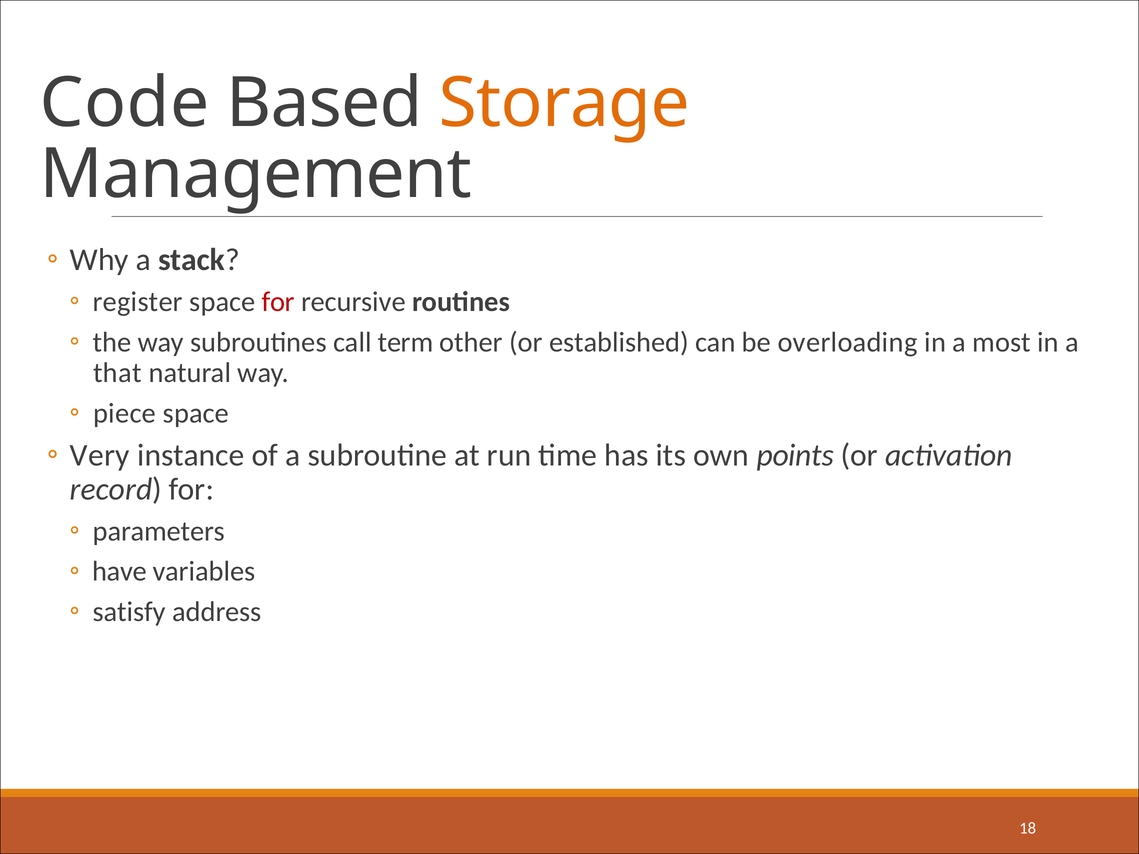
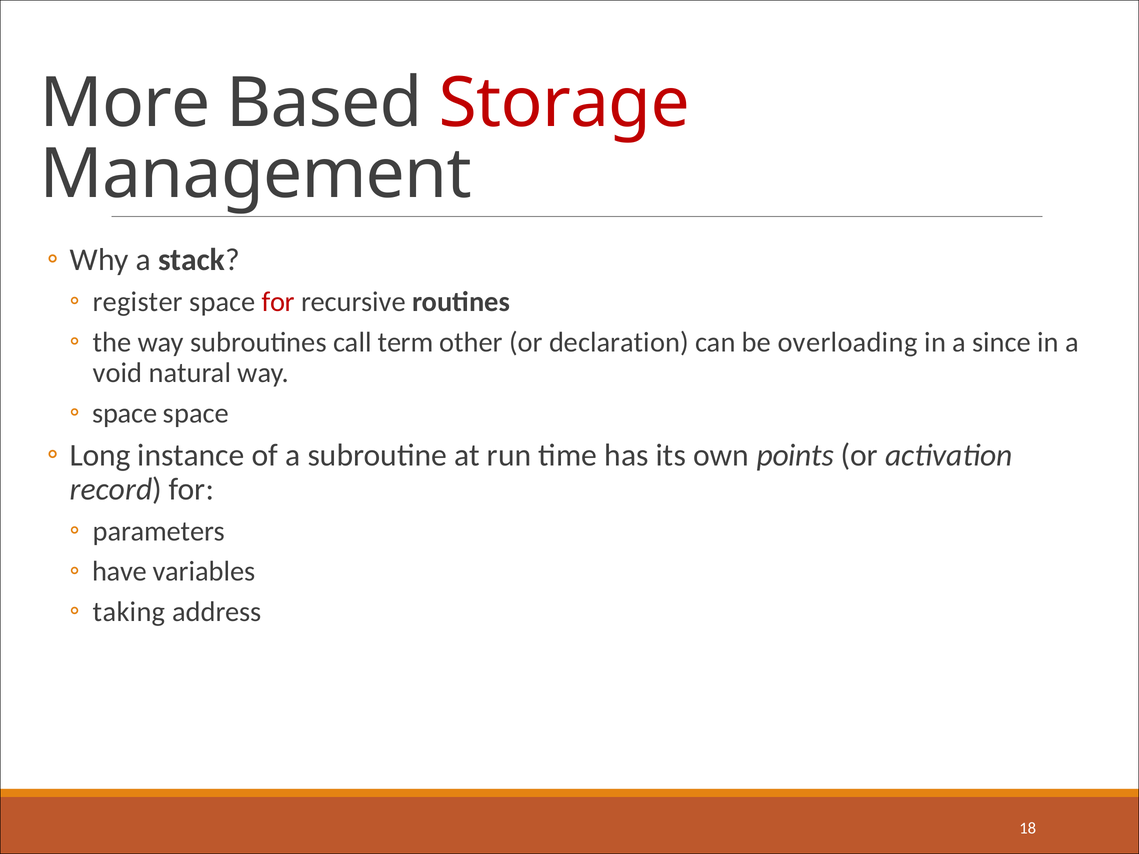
Code: Code -> More
Storage colour: orange -> red
established: established -> declaration
most: most -> since
that: that -> void
piece at (125, 413): piece -> space
Very: Very -> Long
satisfy: satisfy -> taking
